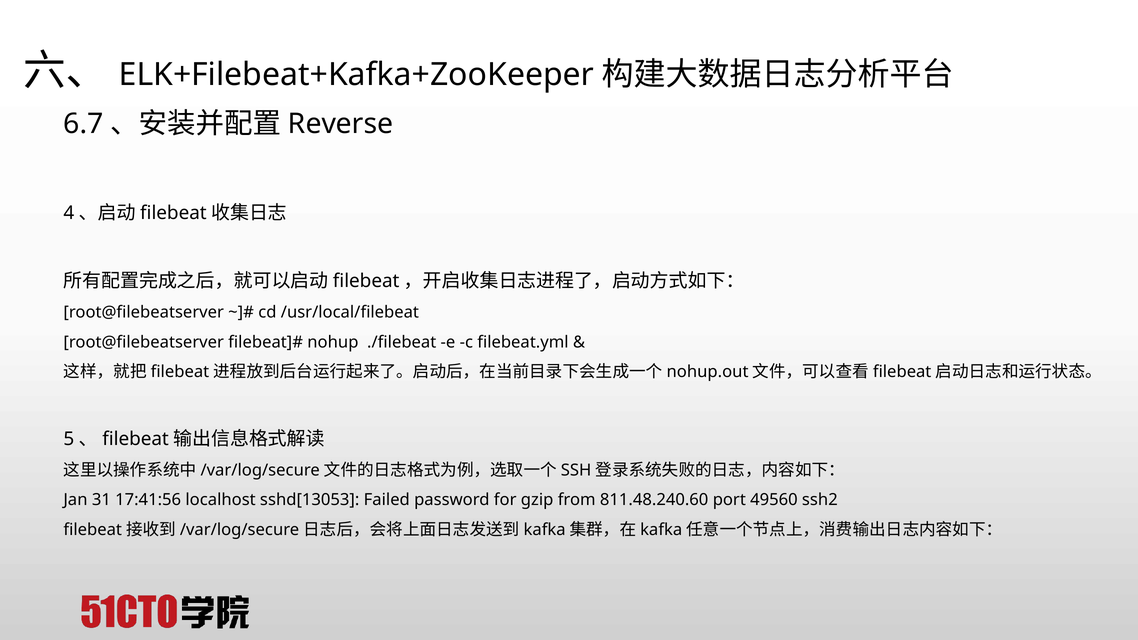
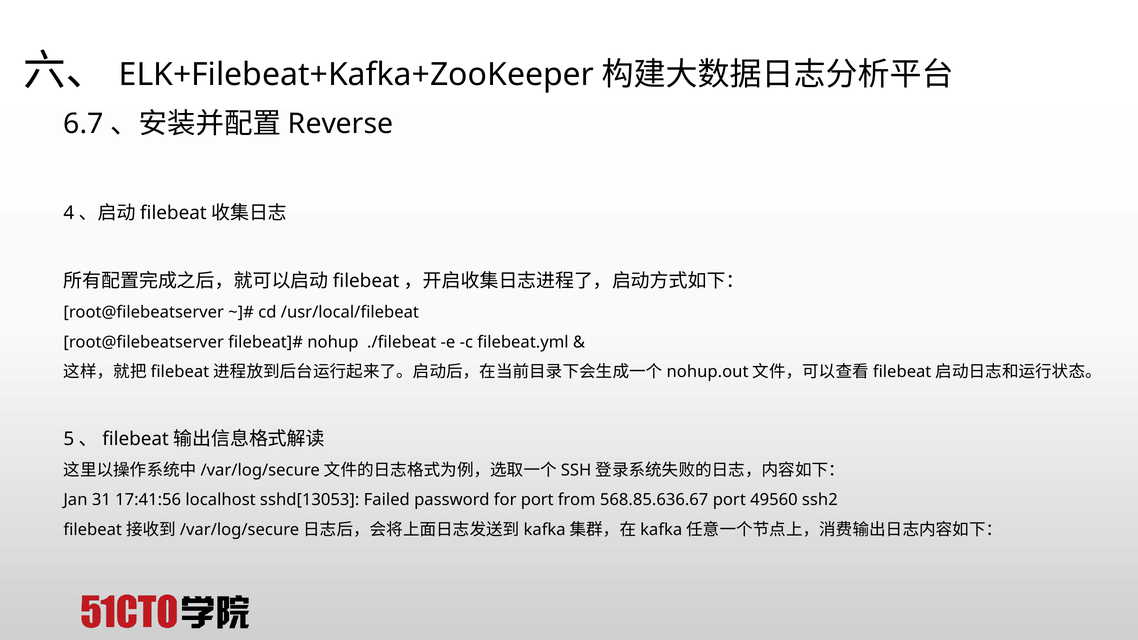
for gzip: gzip -> port
811.48.240.60: 811.48.240.60 -> 568.85.636.67
